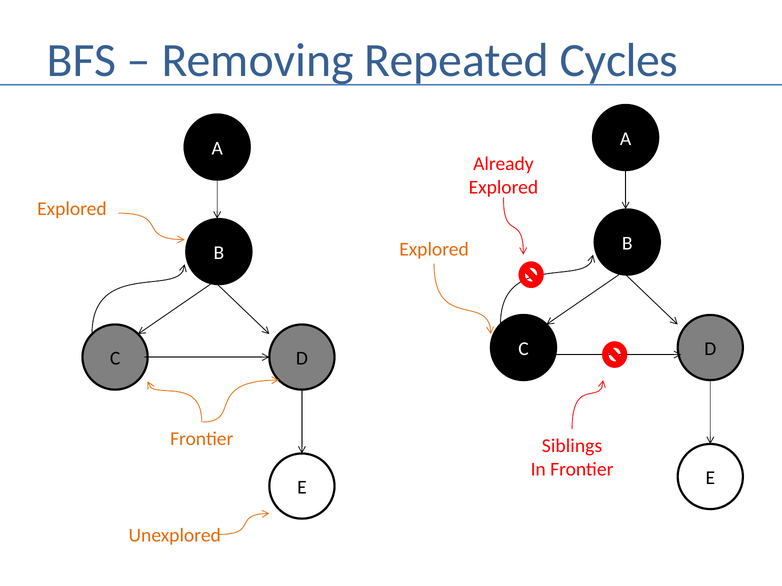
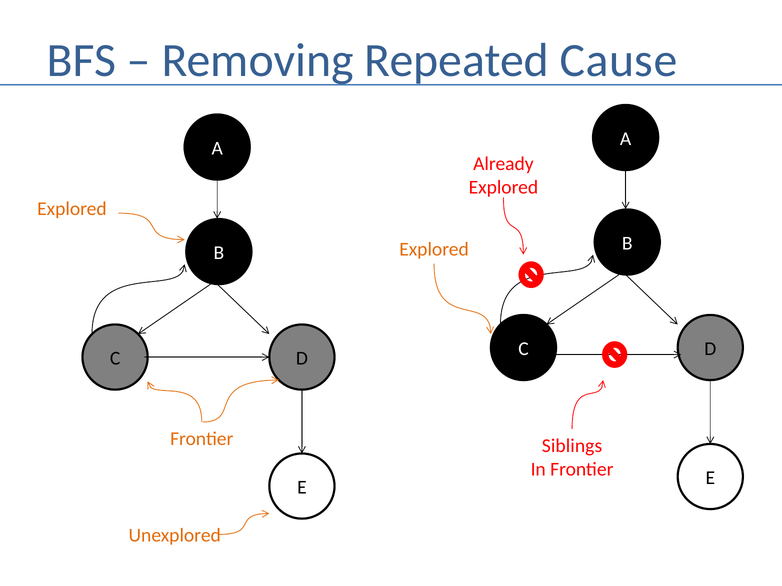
Cycles: Cycles -> Cause
